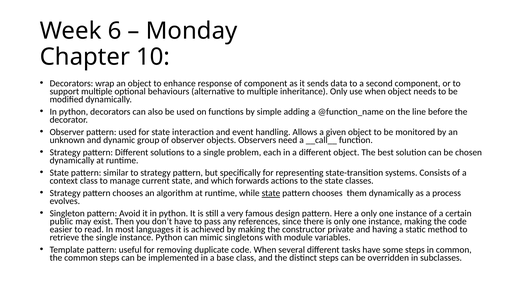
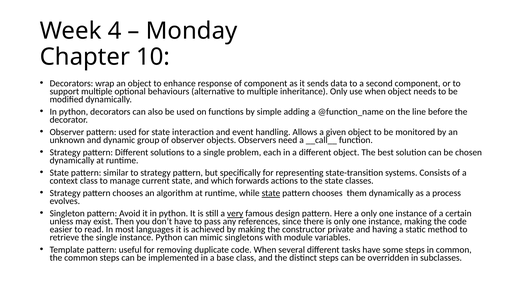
6: 6 -> 4
very underline: none -> present
public: public -> unless
